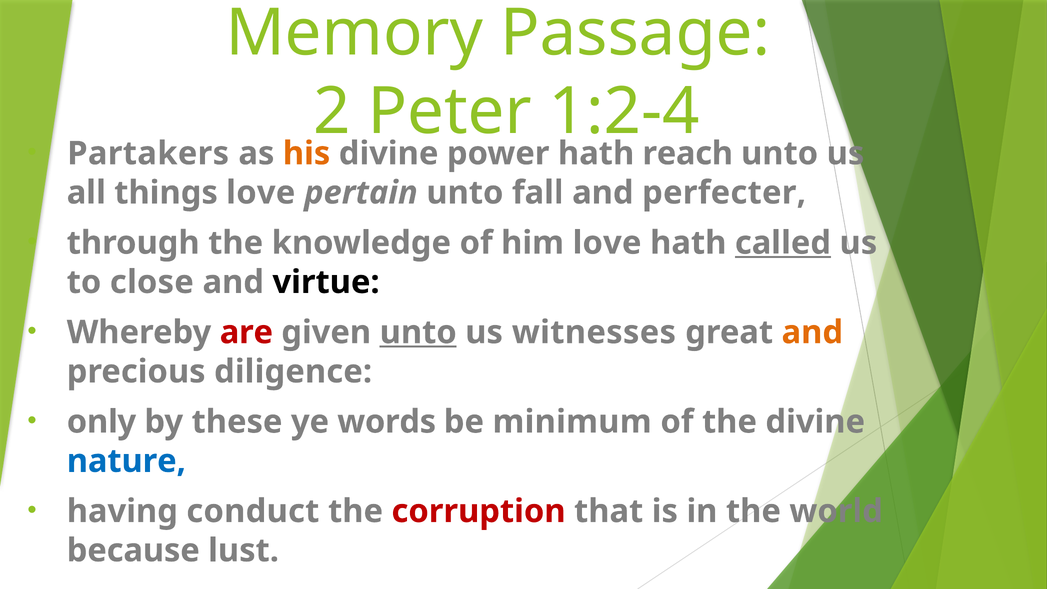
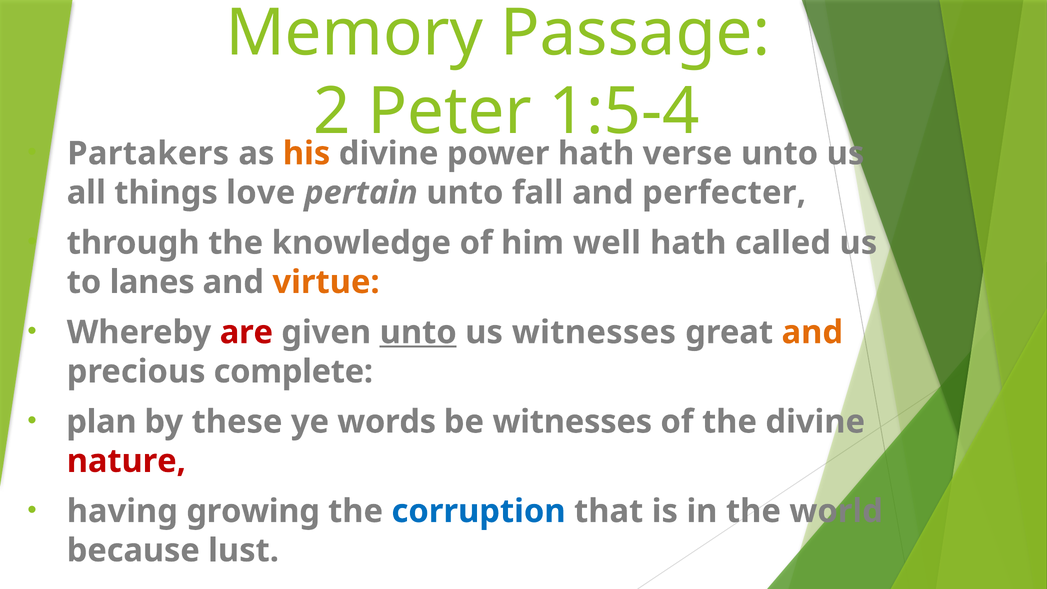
1:2-4: 1:2-4 -> 1:5-4
reach: reach -> verse
him love: love -> well
called underline: present -> none
close: close -> lanes
virtue colour: black -> orange
diligence: diligence -> complete
only: only -> plan
be minimum: minimum -> witnesses
nature colour: blue -> red
conduct: conduct -> growing
corruption colour: red -> blue
